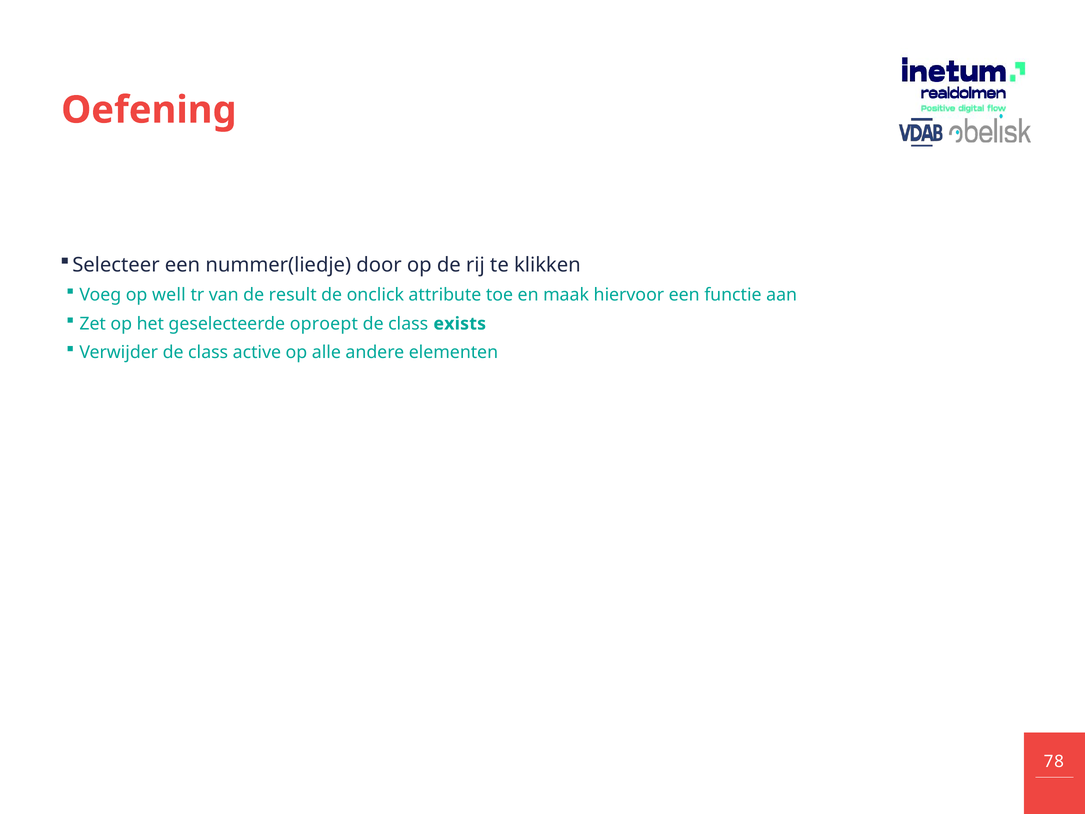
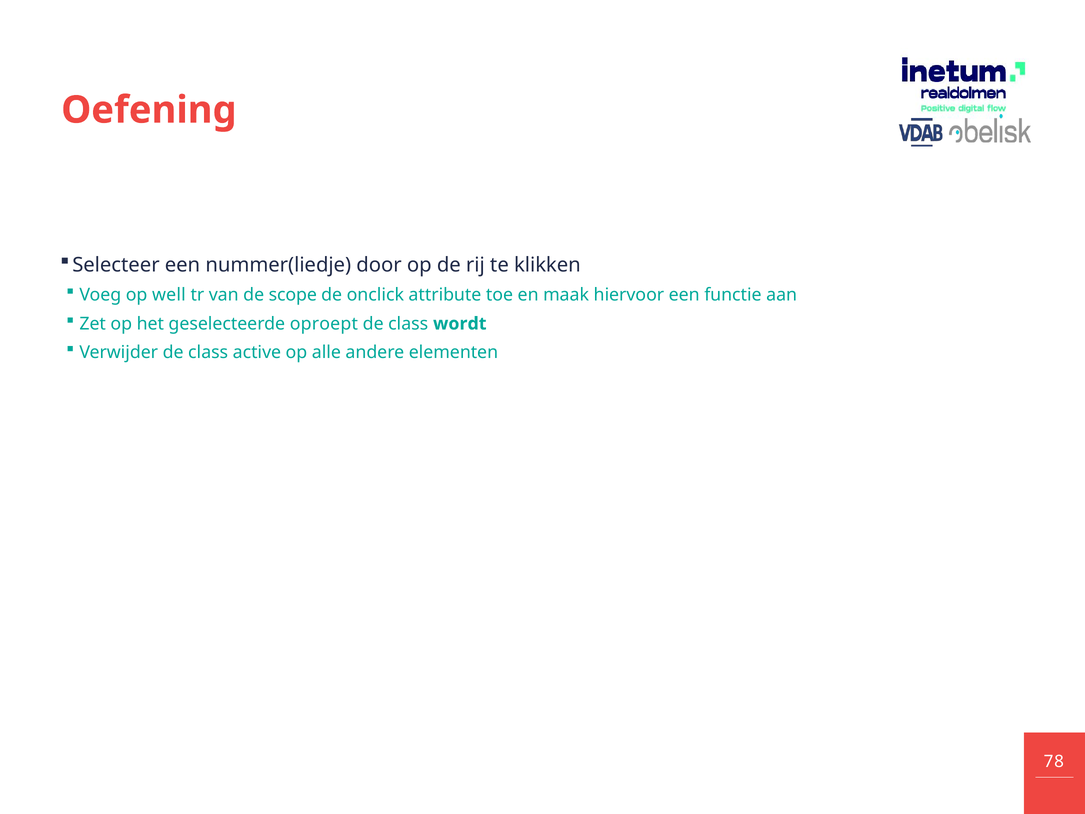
result: result -> scope
exists: exists -> wordt
